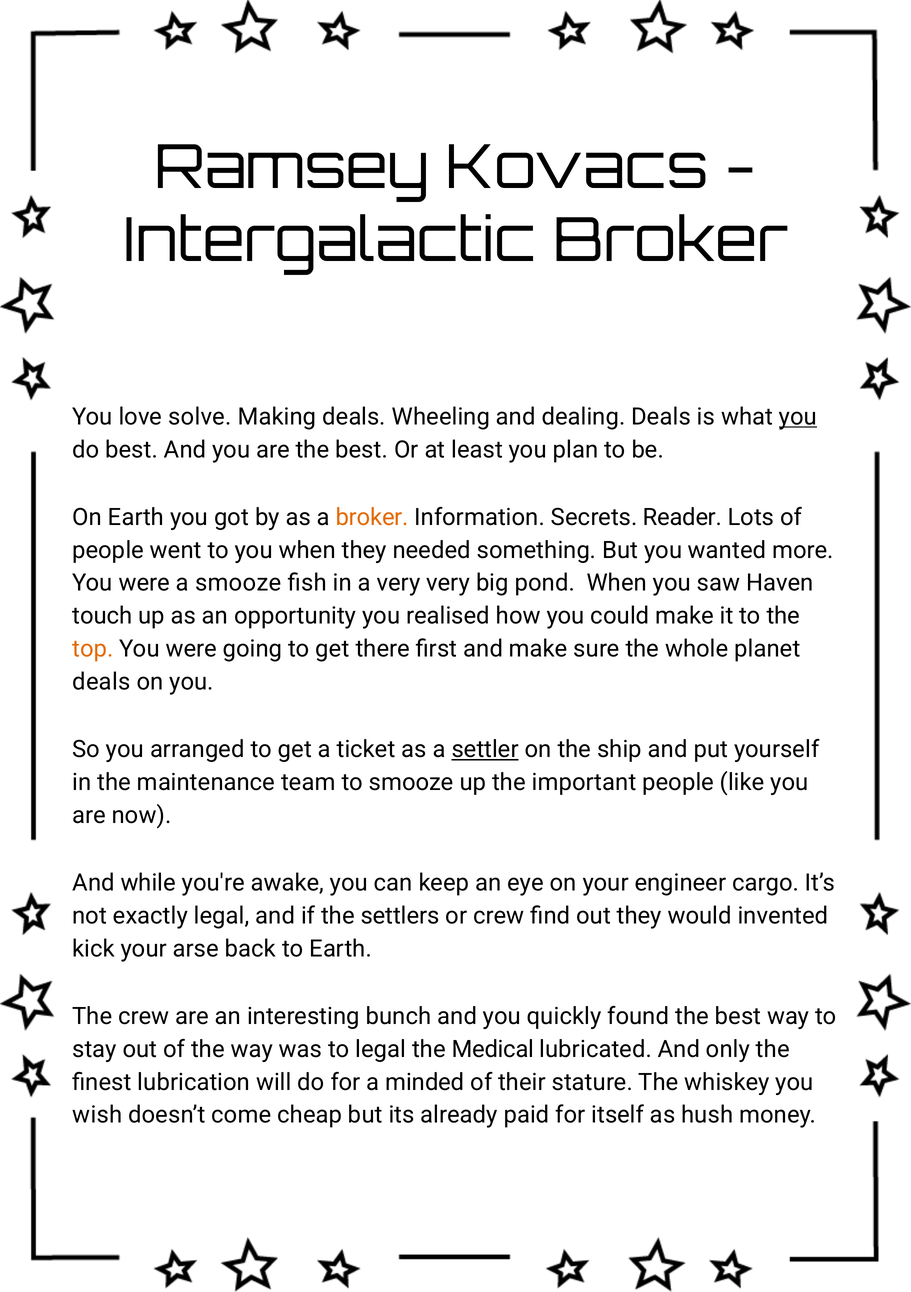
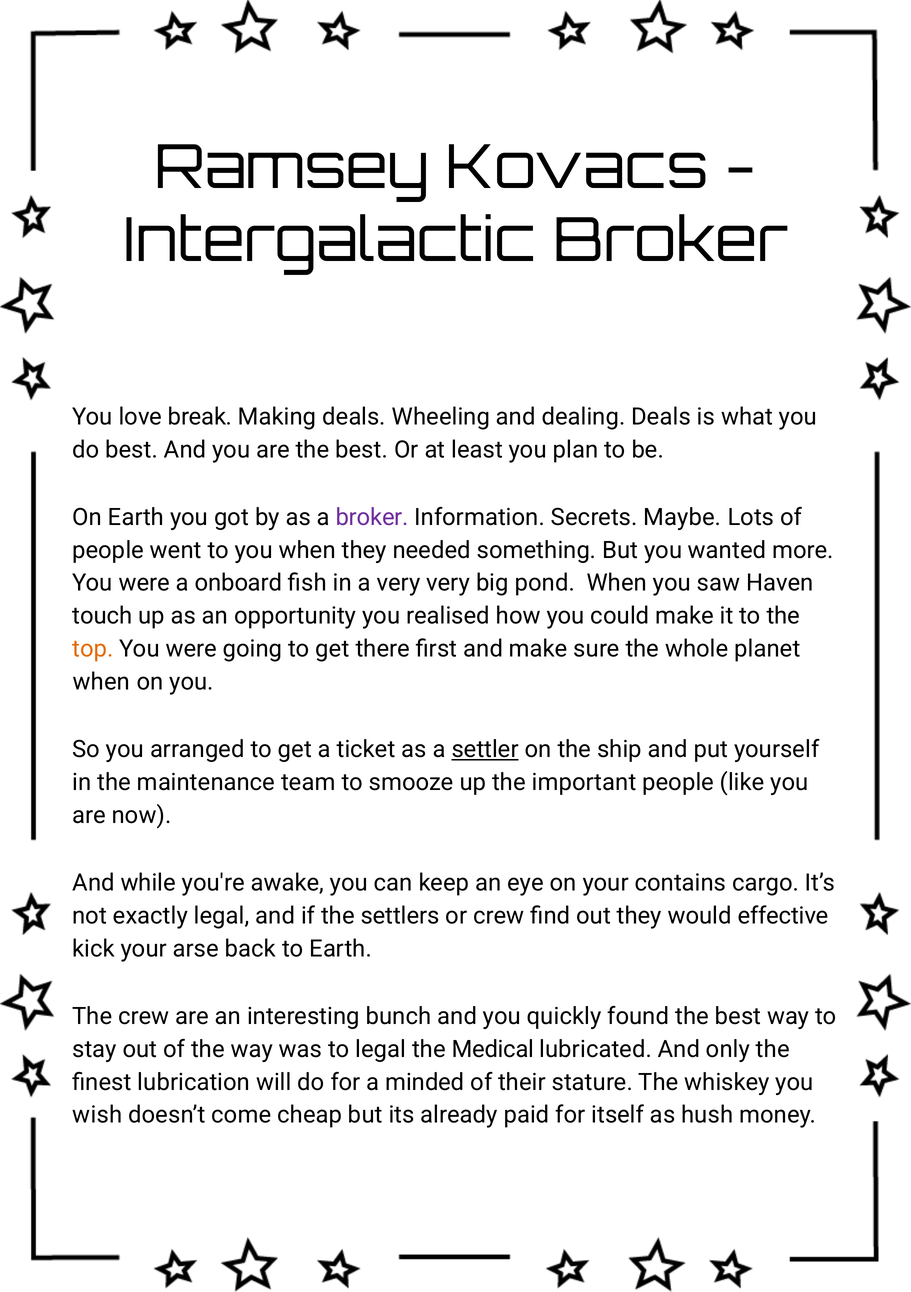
solve: solve -> break
you at (798, 417) underline: present -> none
broker at (372, 518) colour: orange -> purple
Reader: Reader -> Maybe
a smooze: smooze -> onboard
deals at (101, 682): deals -> when
engineer: engineer -> contains
invented: invented -> effective
